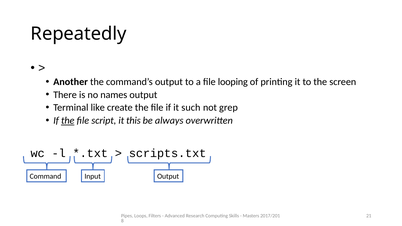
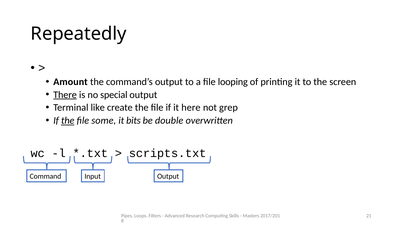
Another: Another -> Amount
There underline: none -> present
names: names -> special
such: such -> here
script: script -> some
this: this -> bits
always: always -> double
